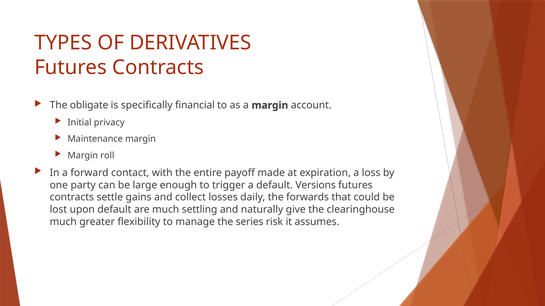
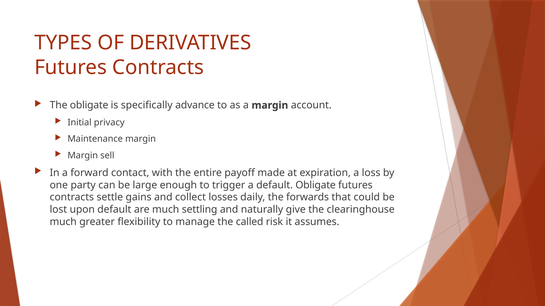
financial: financial -> advance
roll: roll -> sell
default Versions: Versions -> Obligate
series: series -> called
